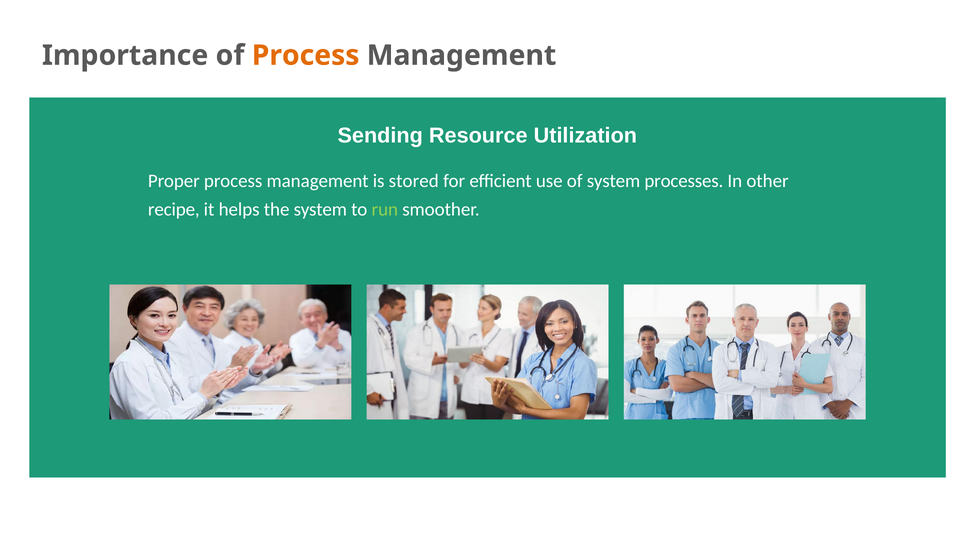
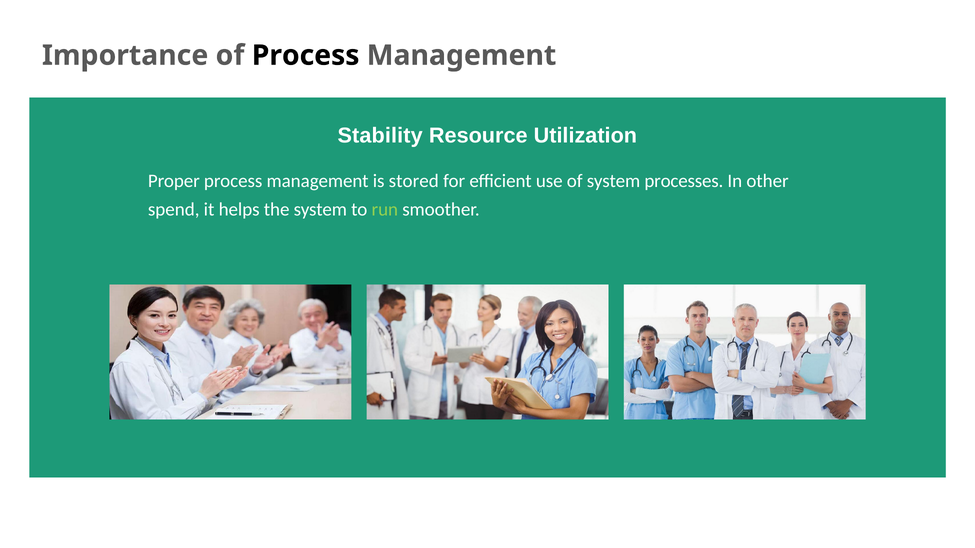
Process at (306, 55) colour: orange -> black
Sending: Sending -> Stability
recipe: recipe -> spend
